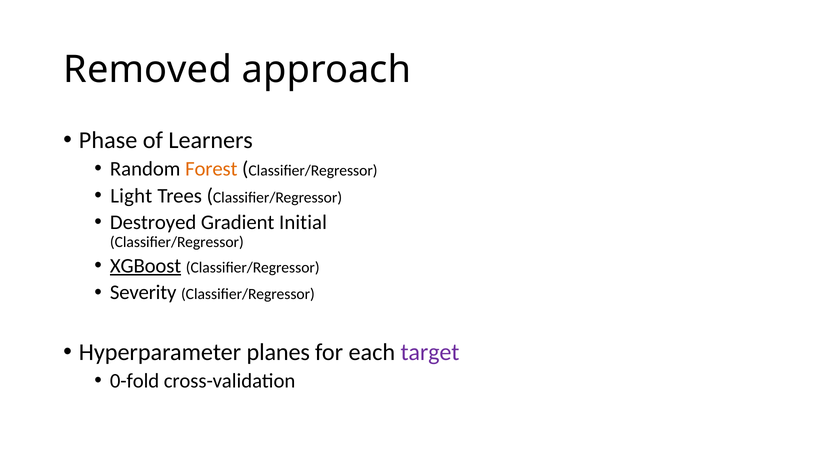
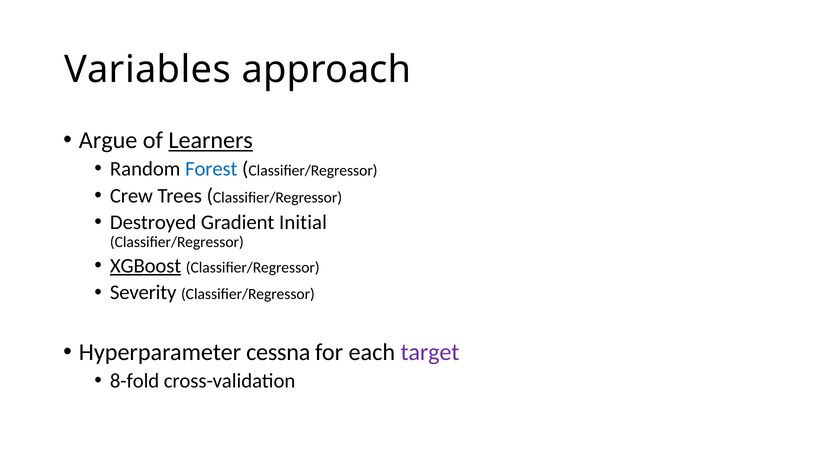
Removed: Removed -> Variables
Phase: Phase -> Argue
Learners underline: none -> present
Forest colour: orange -> blue
Light: Light -> Crew
planes: planes -> cessna
0-fold: 0-fold -> 8-fold
